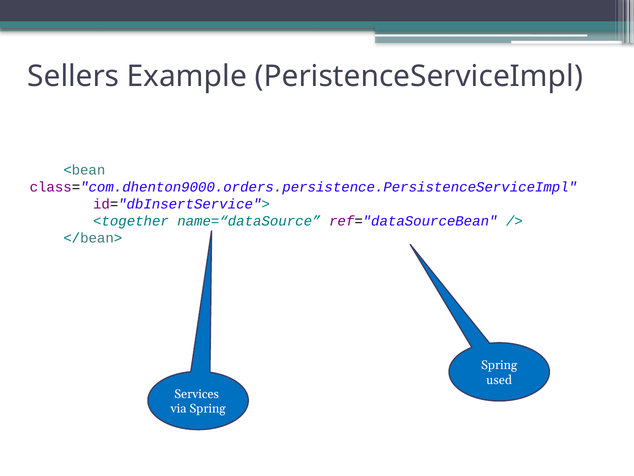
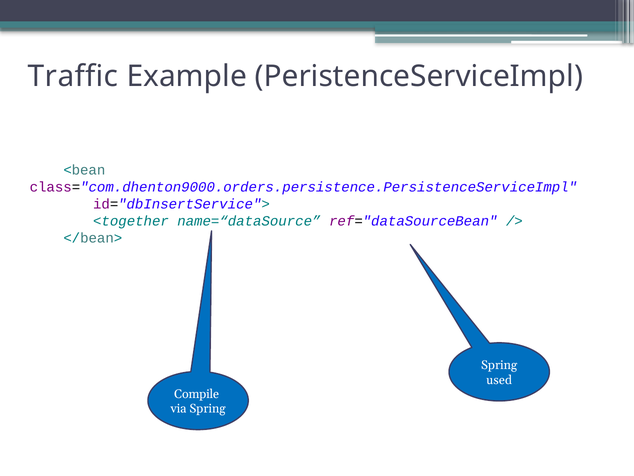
Sellers: Sellers -> Traffic
Services: Services -> Compile
